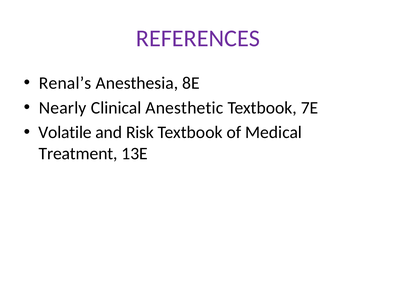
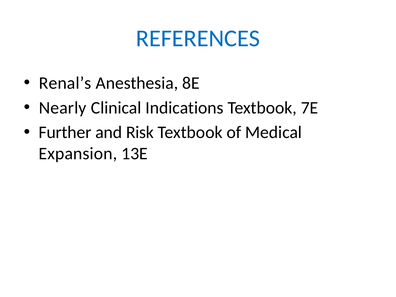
REFERENCES colour: purple -> blue
Anesthetic: Anesthetic -> Indications
Volatile: Volatile -> Further
Treatment: Treatment -> Expansion
